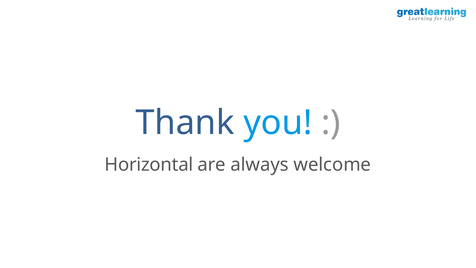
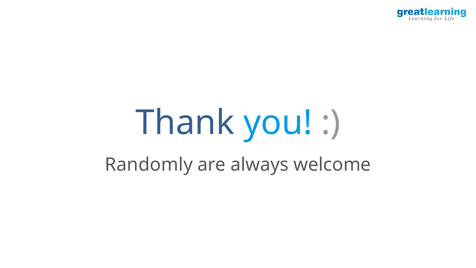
Horizontal: Horizontal -> Randomly
